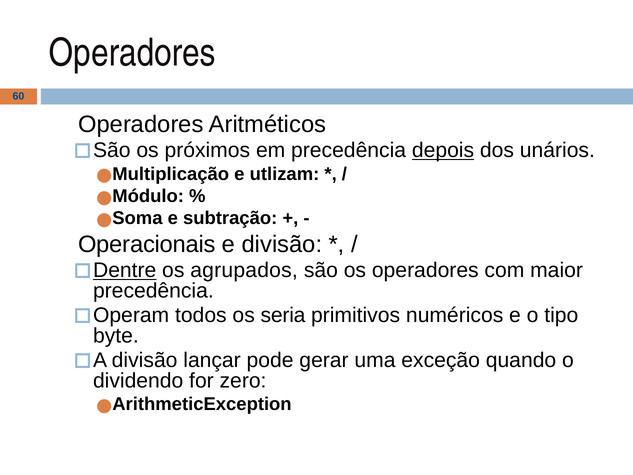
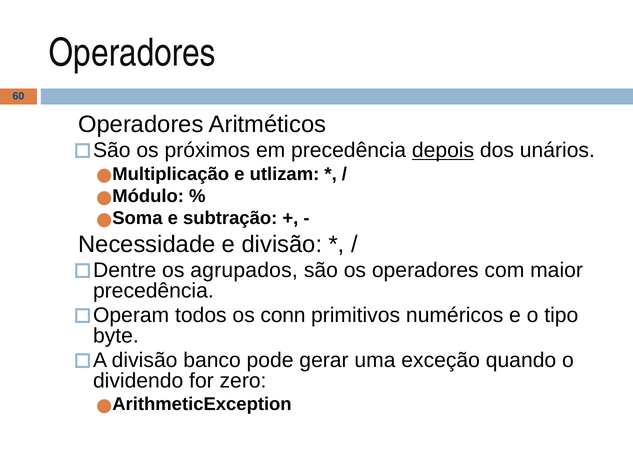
Operacionais: Operacionais -> Necessidade
Dentre underline: present -> none
seria: seria -> conn
lançar: lançar -> banco
